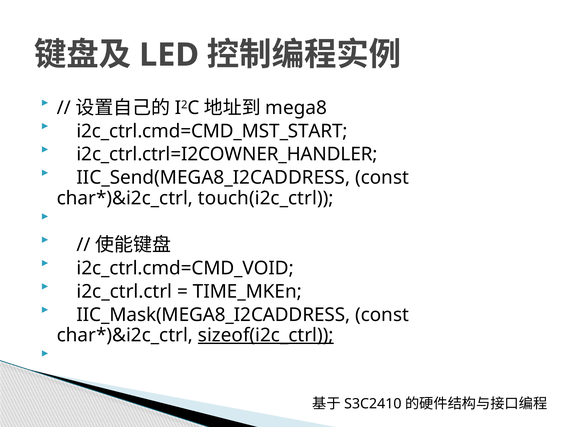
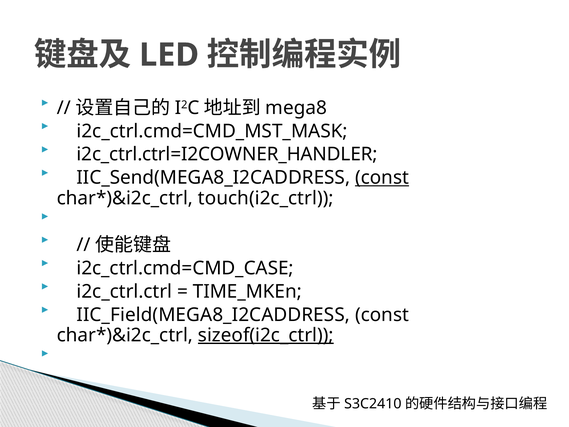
i2c_ctrl.cmd=CMD_MST_START: i2c_ctrl.cmd=CMD_MST_START -> i2c_ctrl.cmd=CMD_MST_MASK
const at (382, 178) underline: none -> present
i2c_ctrl.cmd=CMD_VOID: i2c_ctrl.cmd=CMD_VOID -> i2c_ctrl.cmd=CMD_CASE
IIC_Mask(MEGA8_I2CADDRESS: IIC_Mask(MEGA8_I2CADDRESS -> IIC_Field(MEGA8_I2CADDRESS
